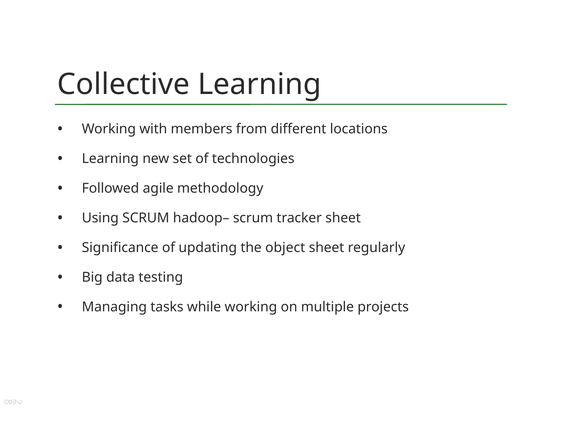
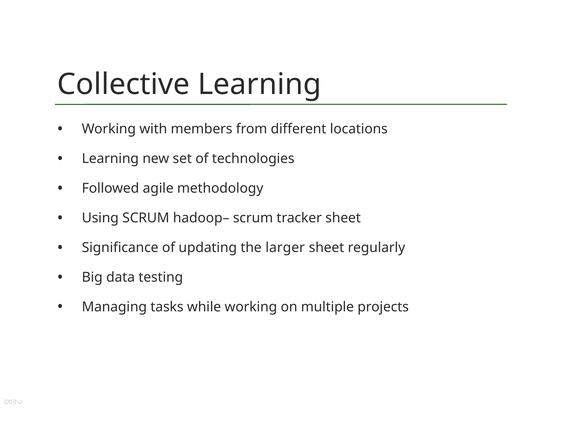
object: object -> larger
